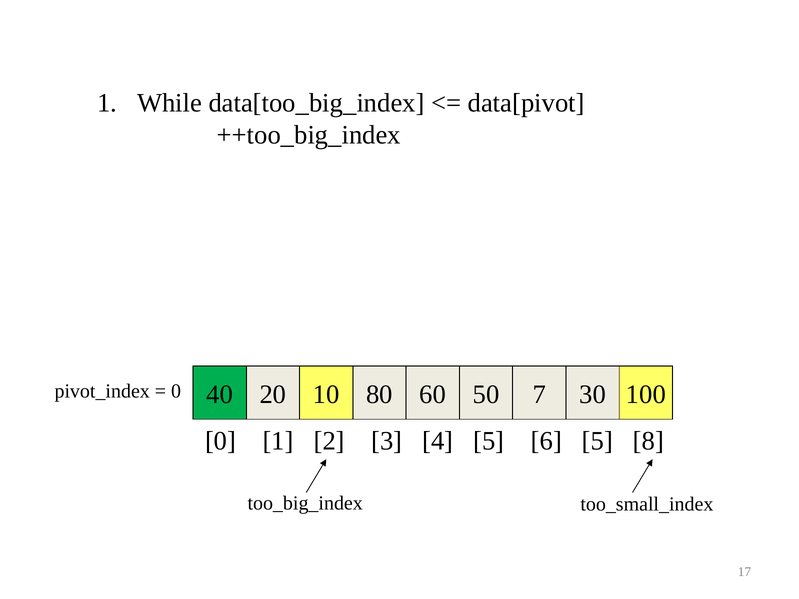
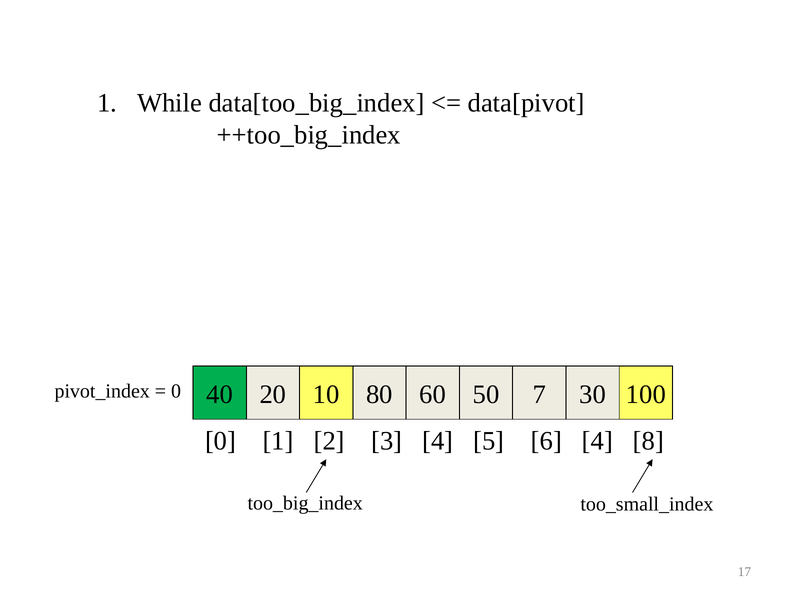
6 5: 5 -> 4
